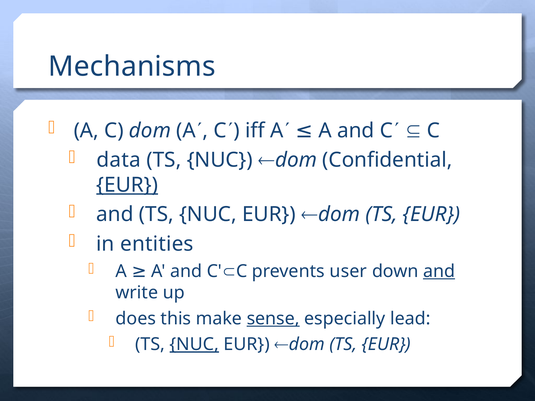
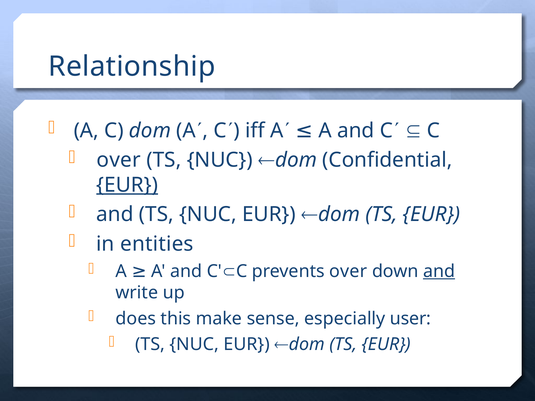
Mechanisms: Mechanisms -> Relationship
data at (119, 160): data -> over
prevents user: user -> over
sense underline: present -> none
lead: lead -> user
NUC at (194, 345) underline: present -> none
